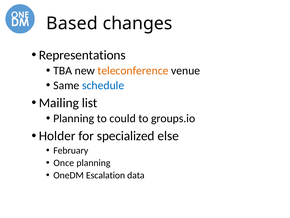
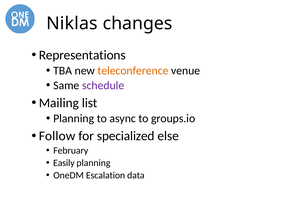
Based: Based -> Niklas
schedule colour: blue -> purple
could: could -> async
Holder: Holder -> Follow
Once: Once -> Easily
